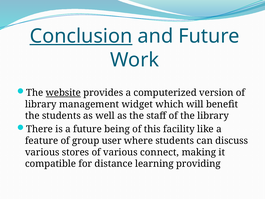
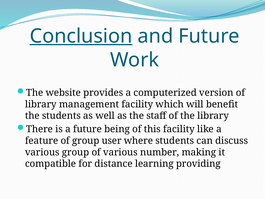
website underline: present -> none
management widget: widget -> facility
various stores: stores -> group
connect: connect -> number
